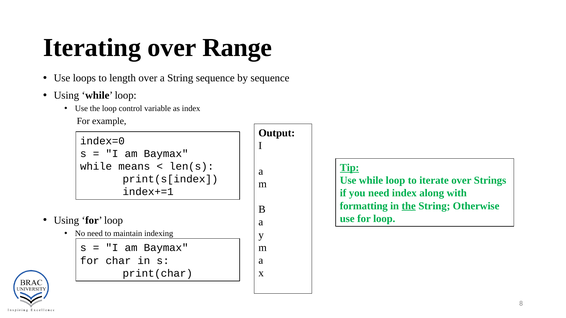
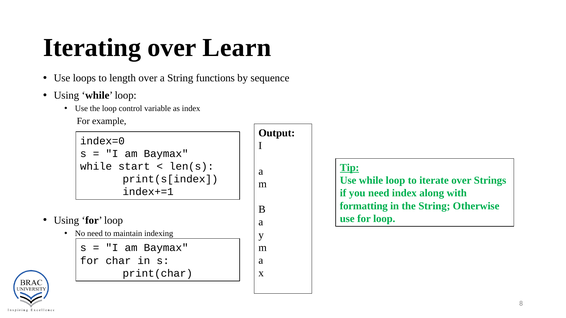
Range: Range -> Learn
String sequence: sequence -> functions
means: means -> start
the at (409, 206) underline: present -> none
